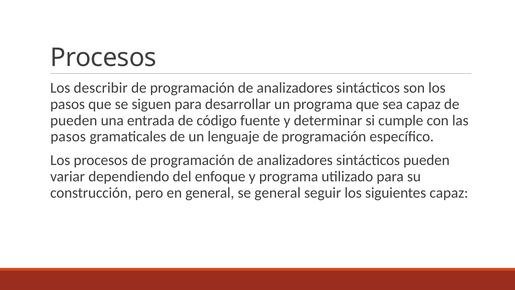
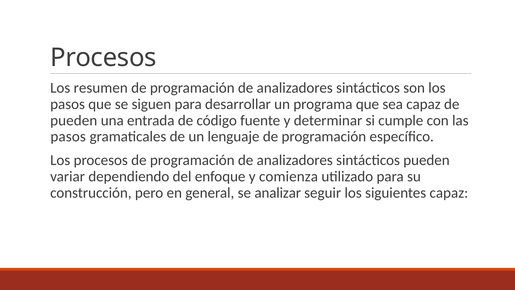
describir: describir -> resumen
y programa: programa -> comienza
se general: general -> analizar
